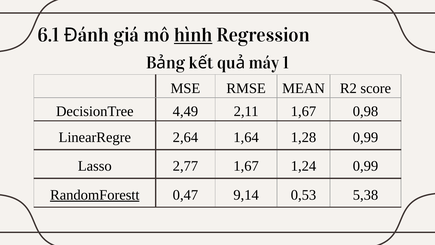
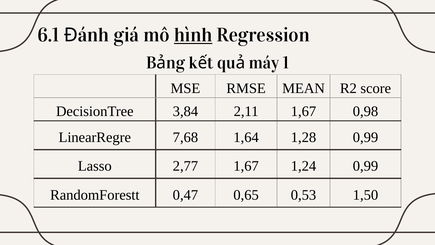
4,49: 4,49 -> 3,84
2,64: 2,64 -> 7,68
RandomForestt underline: present -> none
9,14: 9,14 -> 0,65
5,38: 5,38 -> 1,50
